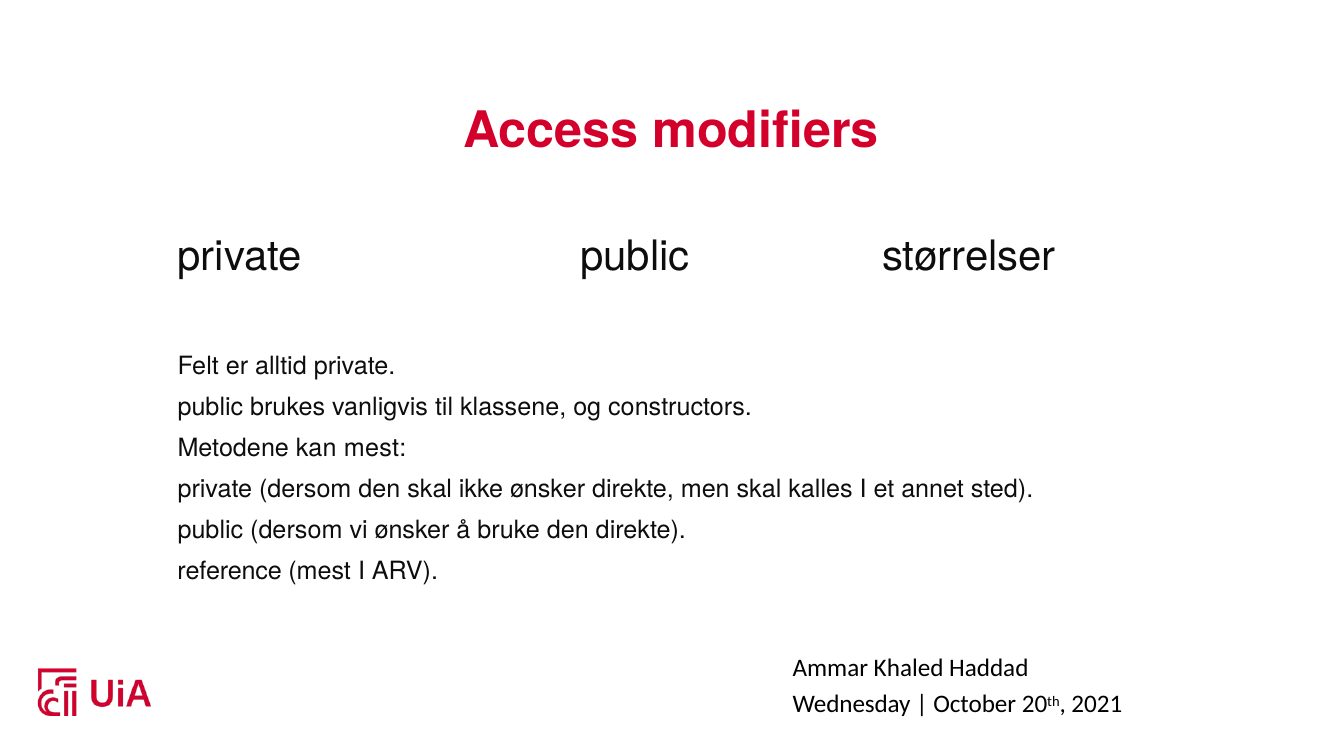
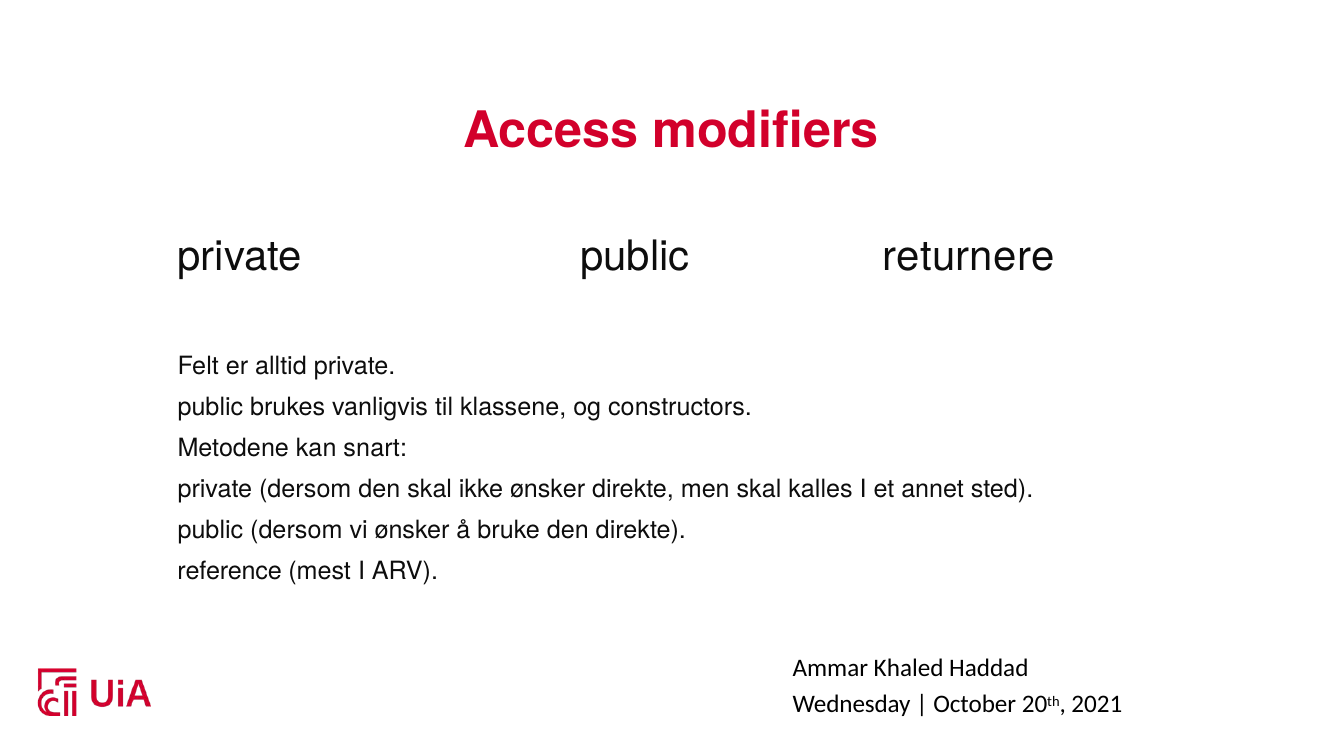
størrelser: størrelser -> returnere
kan mest: mest -> snart
